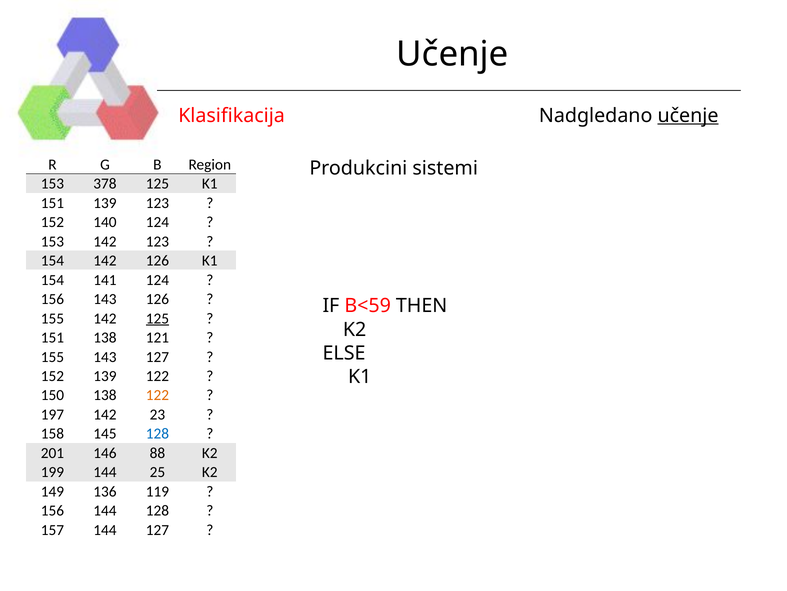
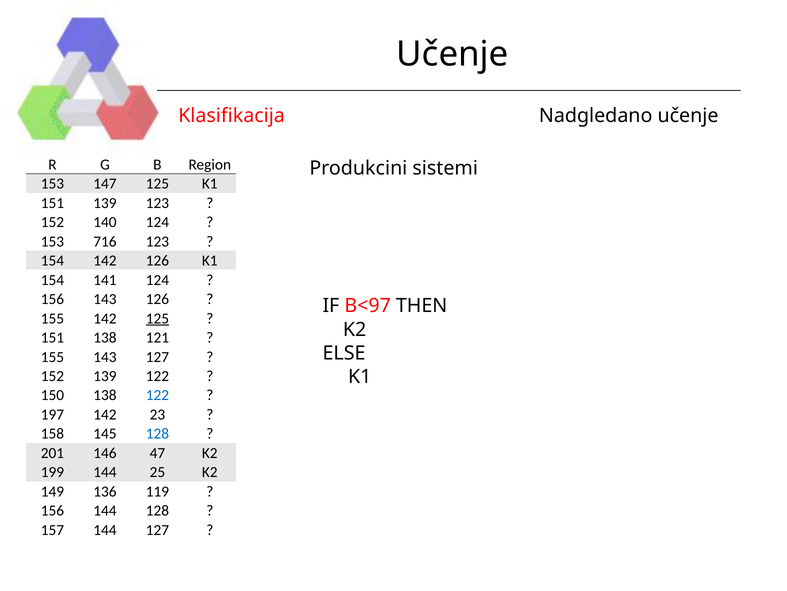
učenje at (688, 115) underline: present -> none
378: 378 -> 147
153 142: 142 -> 716
B<59: B<59 -> B<97
122 at (157, 395) colour: orange -> blue
88: 88 -> 47
